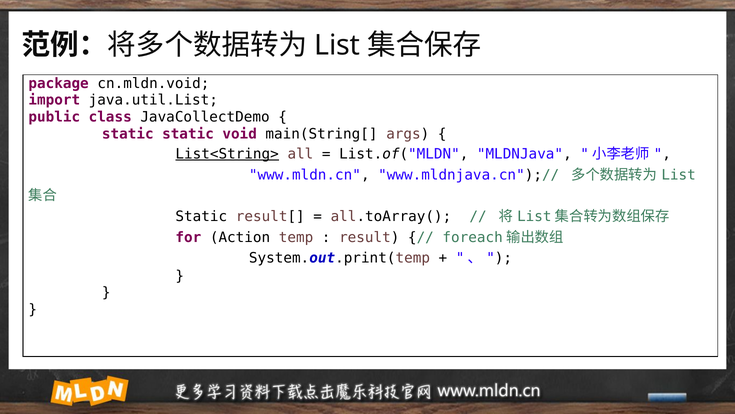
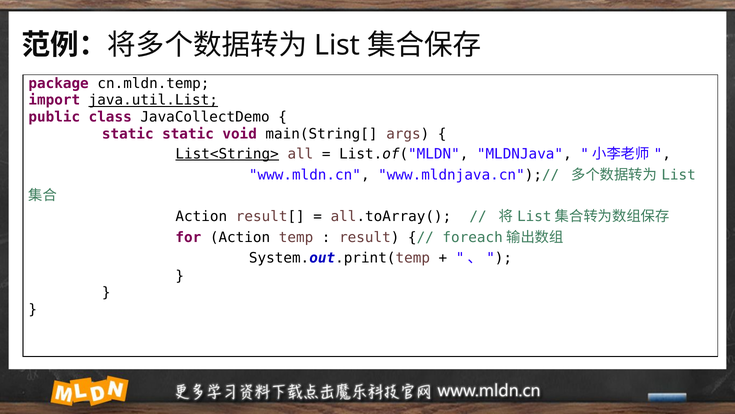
cn.mldn.void: cn.mldn.void -> cn.mldn.temp
java.util.List underline: none -> present
Static at (201, 216): Static -> Action
